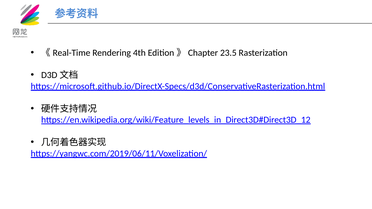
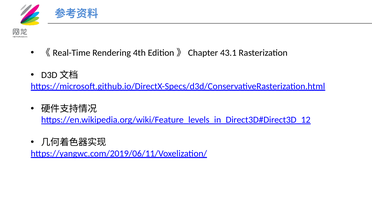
23.5: 23.5 -> 43.1
